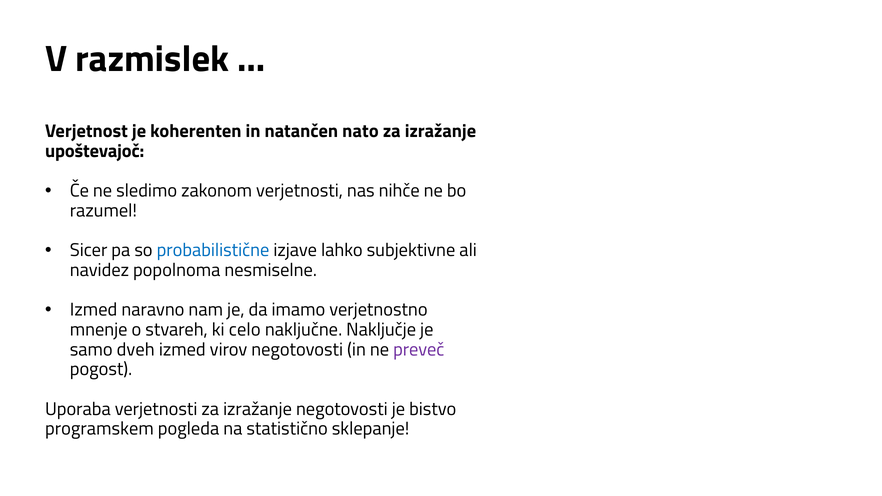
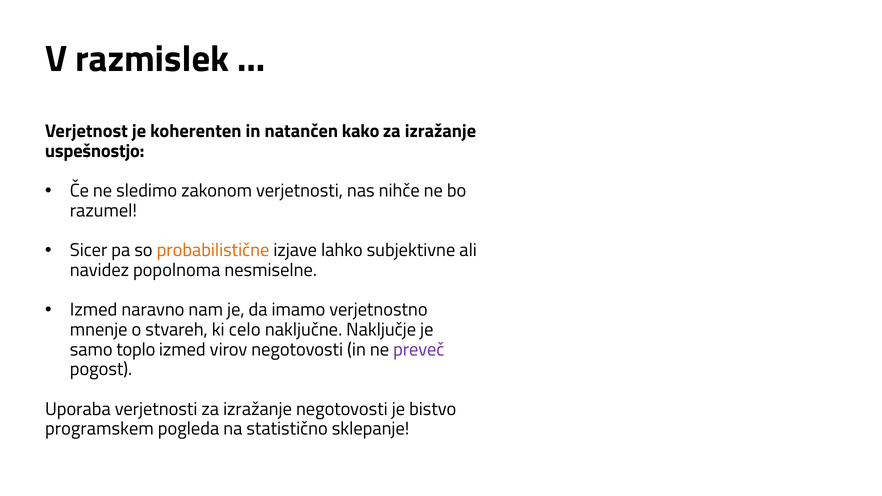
nato: nato -> kako
upoštevajoč: upoštevajoč -> uspešnostjo
probabilistične colour: blue -> orange
dveh: dveh -> toplo
